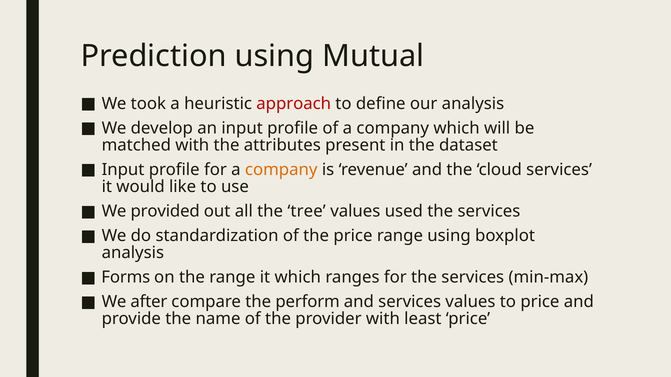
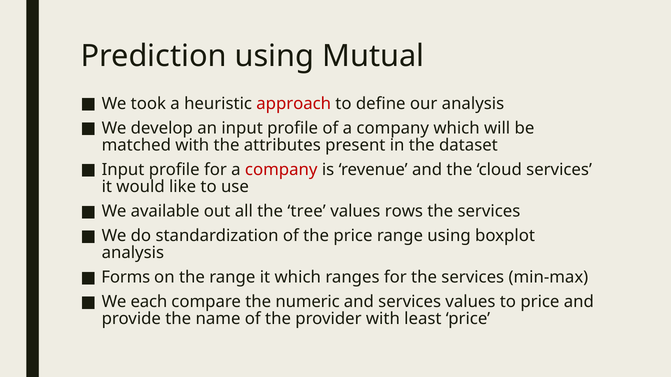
company at (281, 170) colour: orange -> red
provided: provided -> available
used: used -> rows
after: after -> each
perform: perform -> numeric
